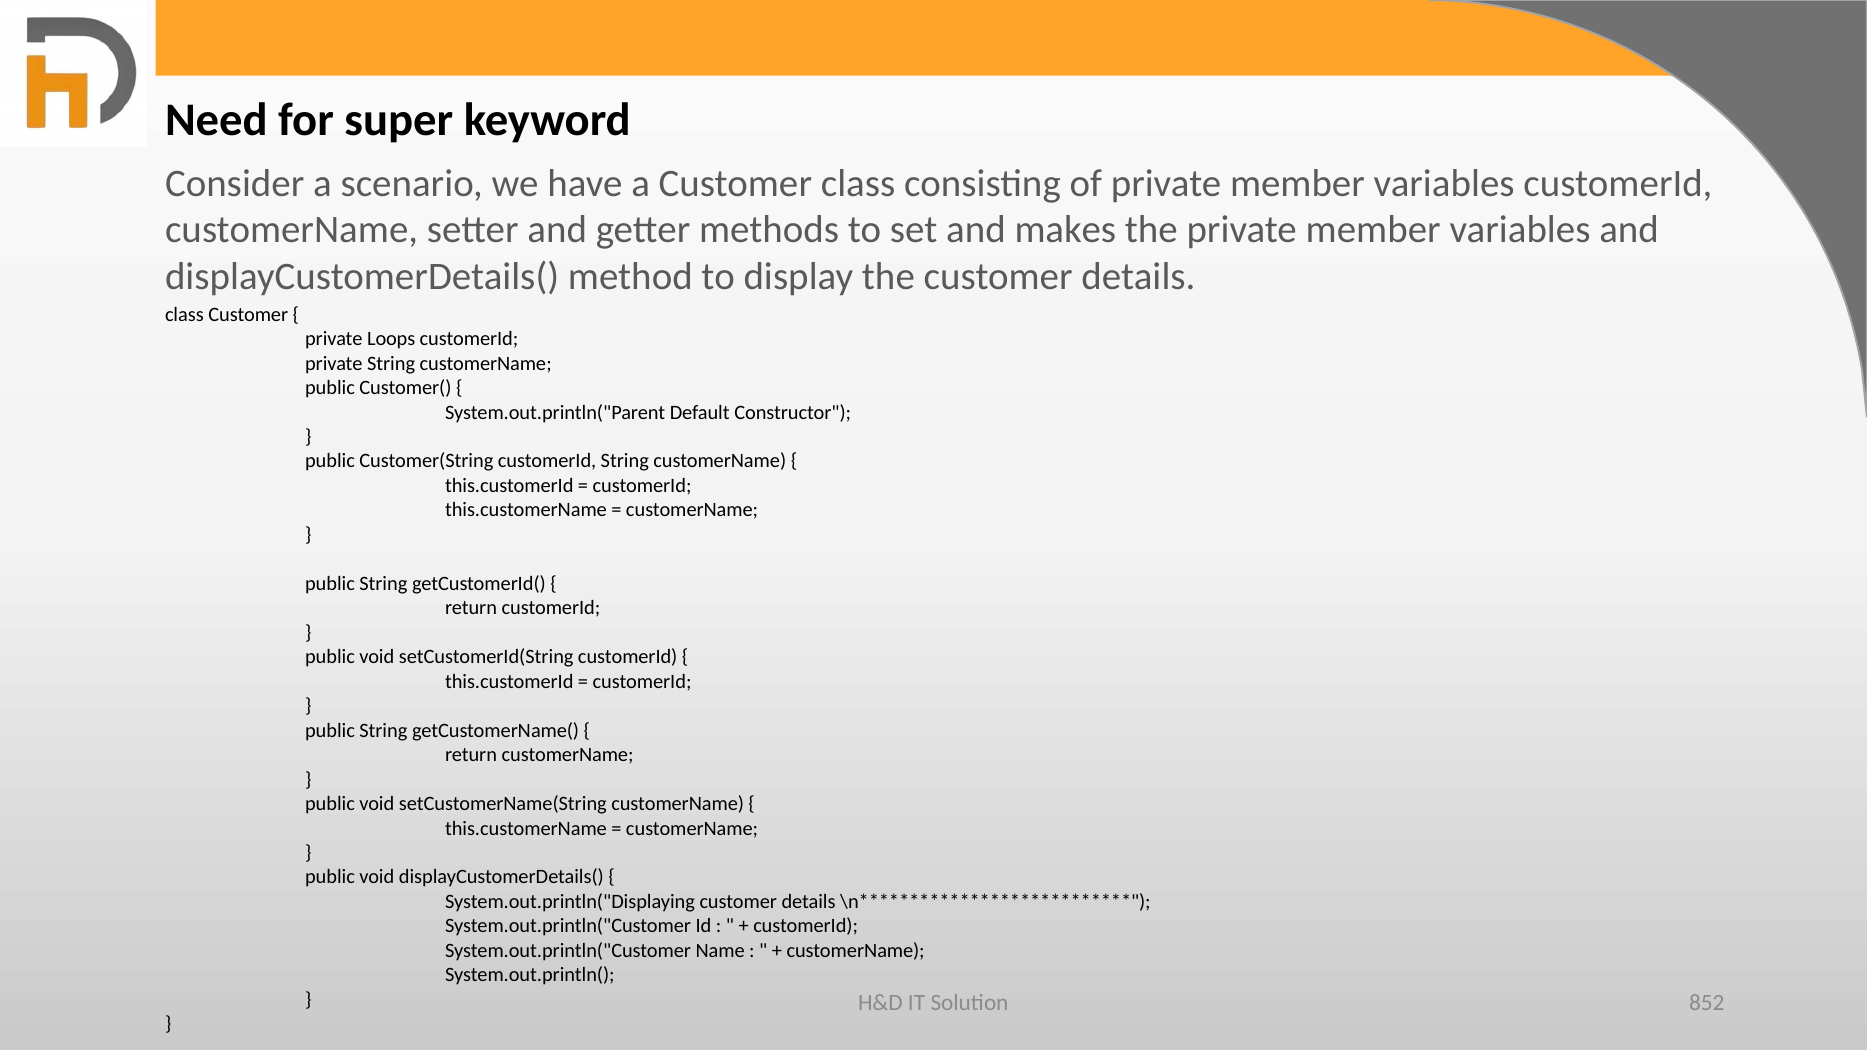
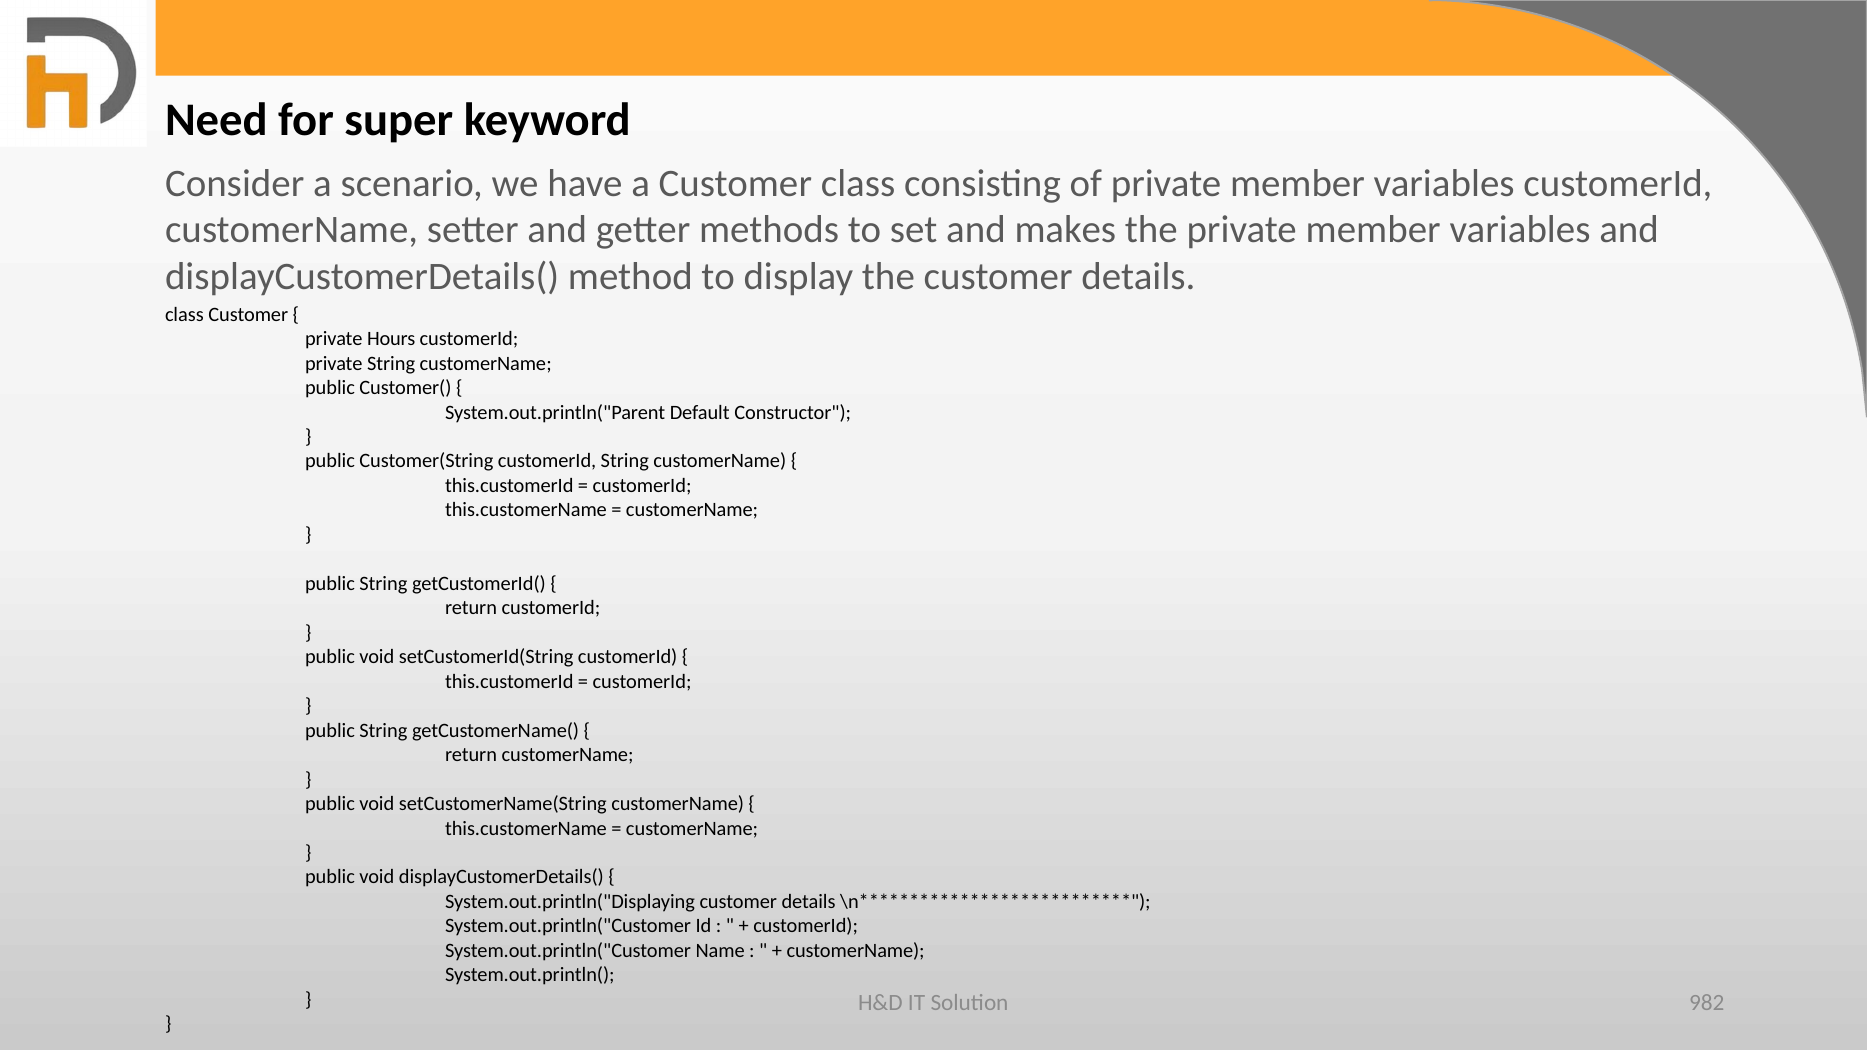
Loops: Loops -> Hours
852: 852 -> 982
